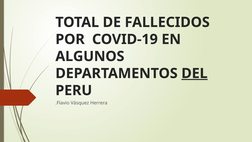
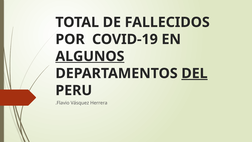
ALGUNOS underline: none -> present
